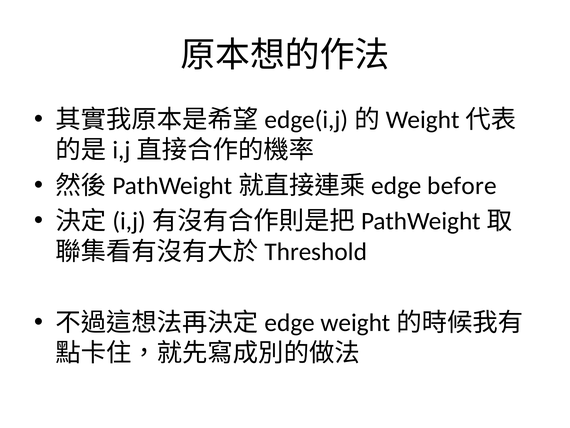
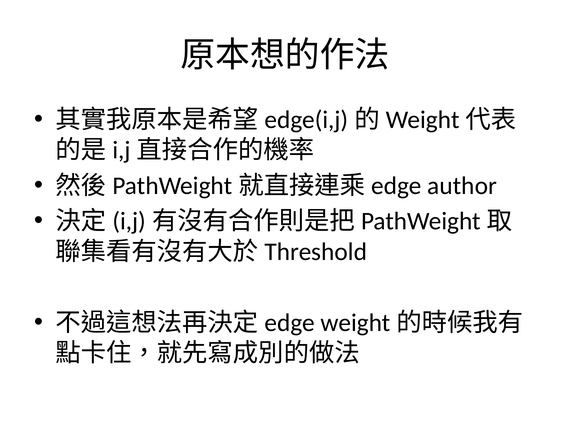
before: before -> author
